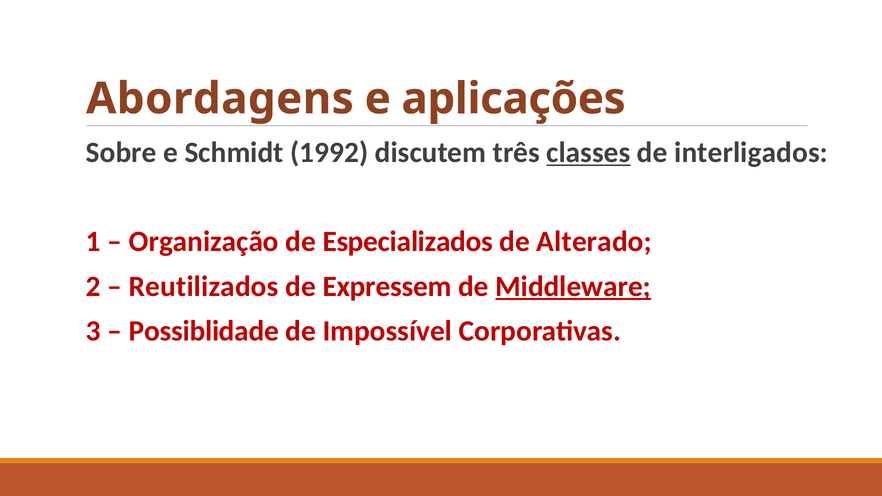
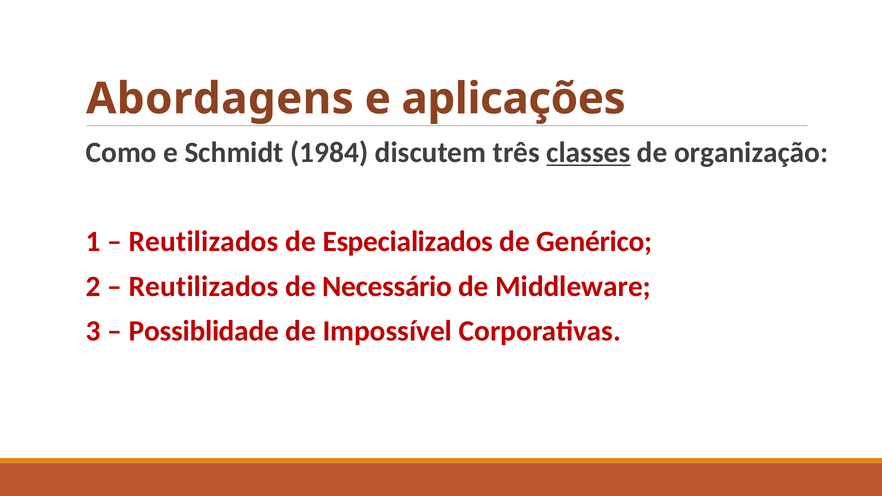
Sobre: Sobre -> Como
1992: 1992 -> 1984
interligados: interligados -> organização
Organização at (204, 242): Organização -> Reutilizados
Alterado: Alterado -> Genérico
Expressem: Expressem -> Necessário
Middleware underline: present -> none
